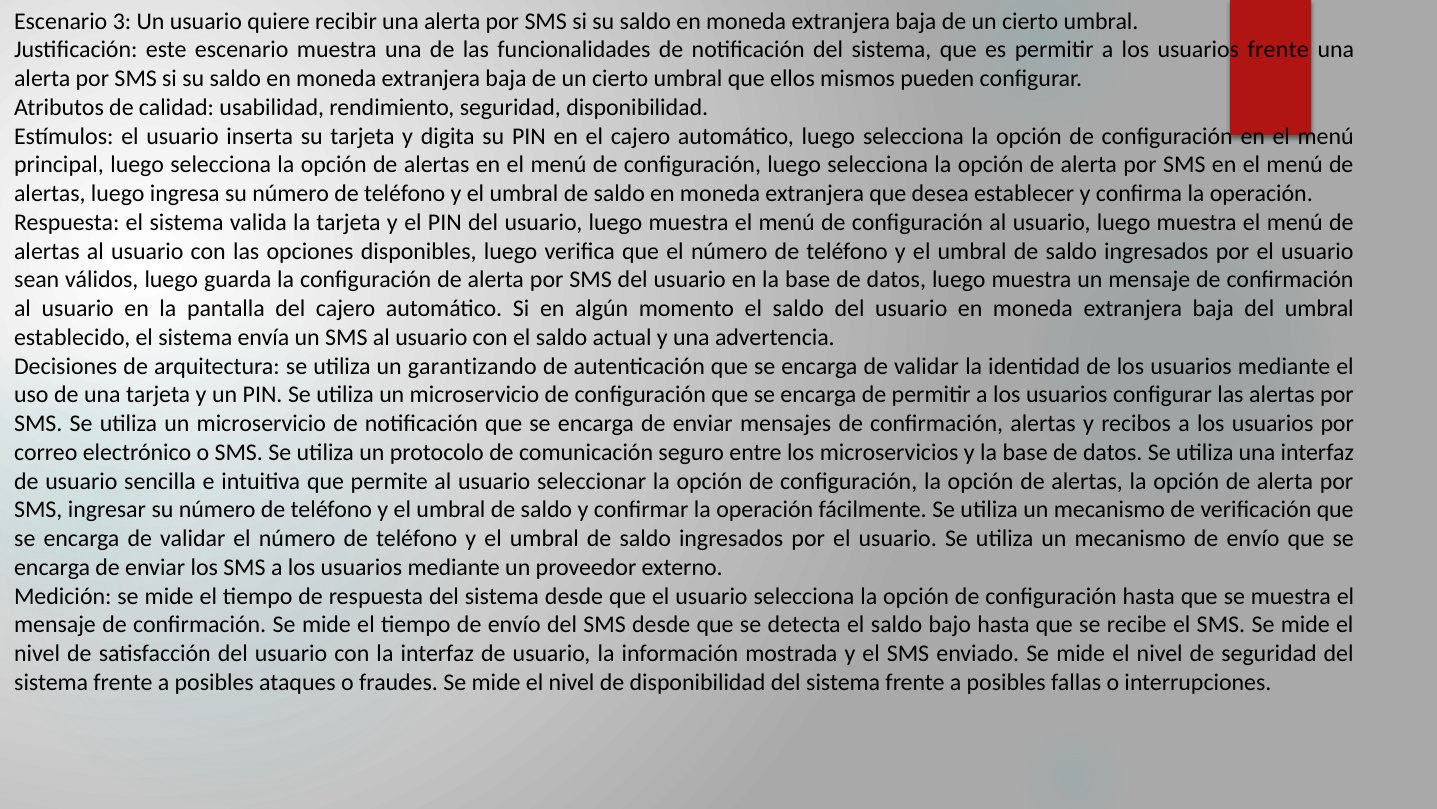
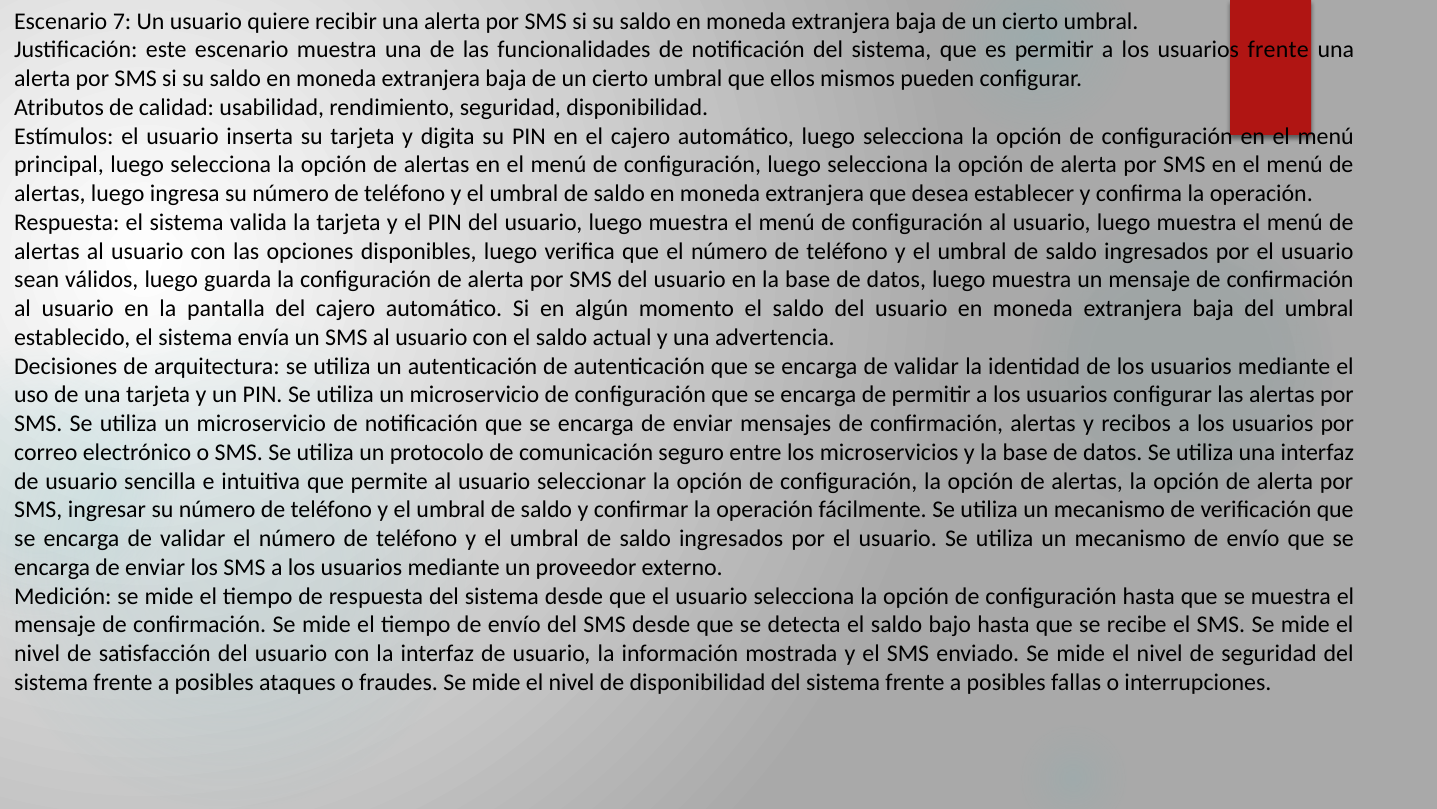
3: 3 -> 7
un garantizando: garantizando -> autenticación
